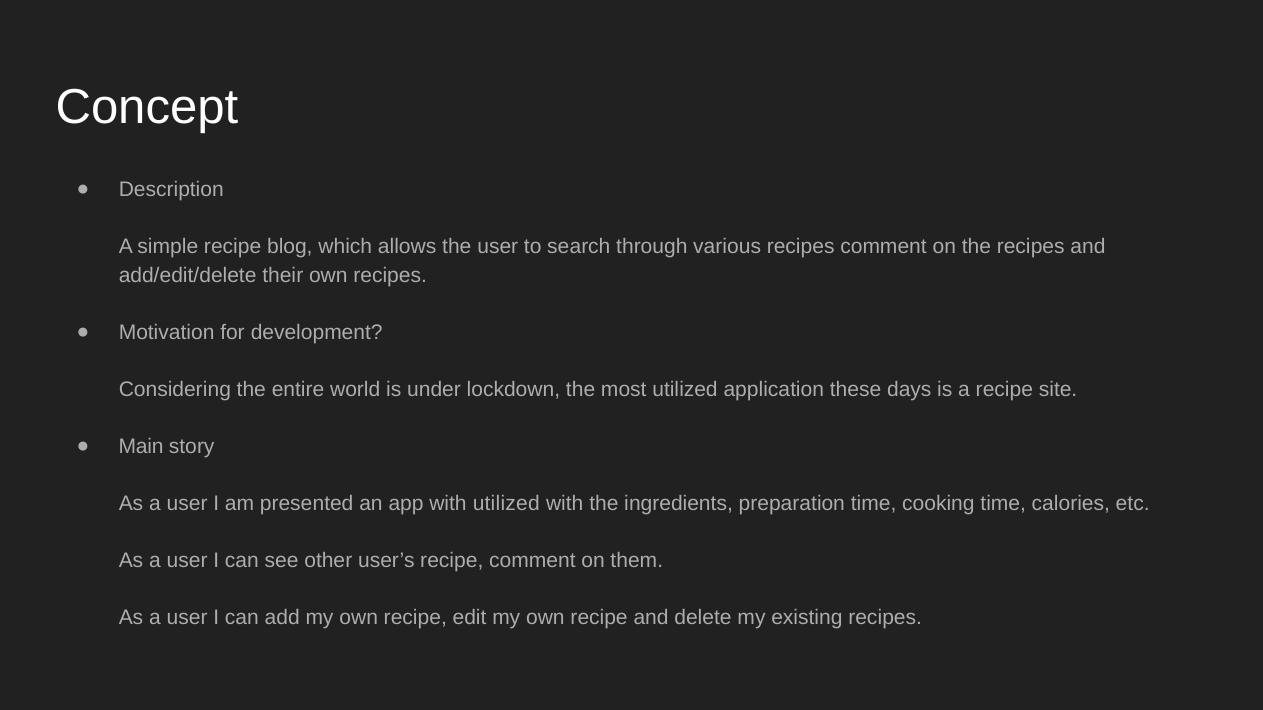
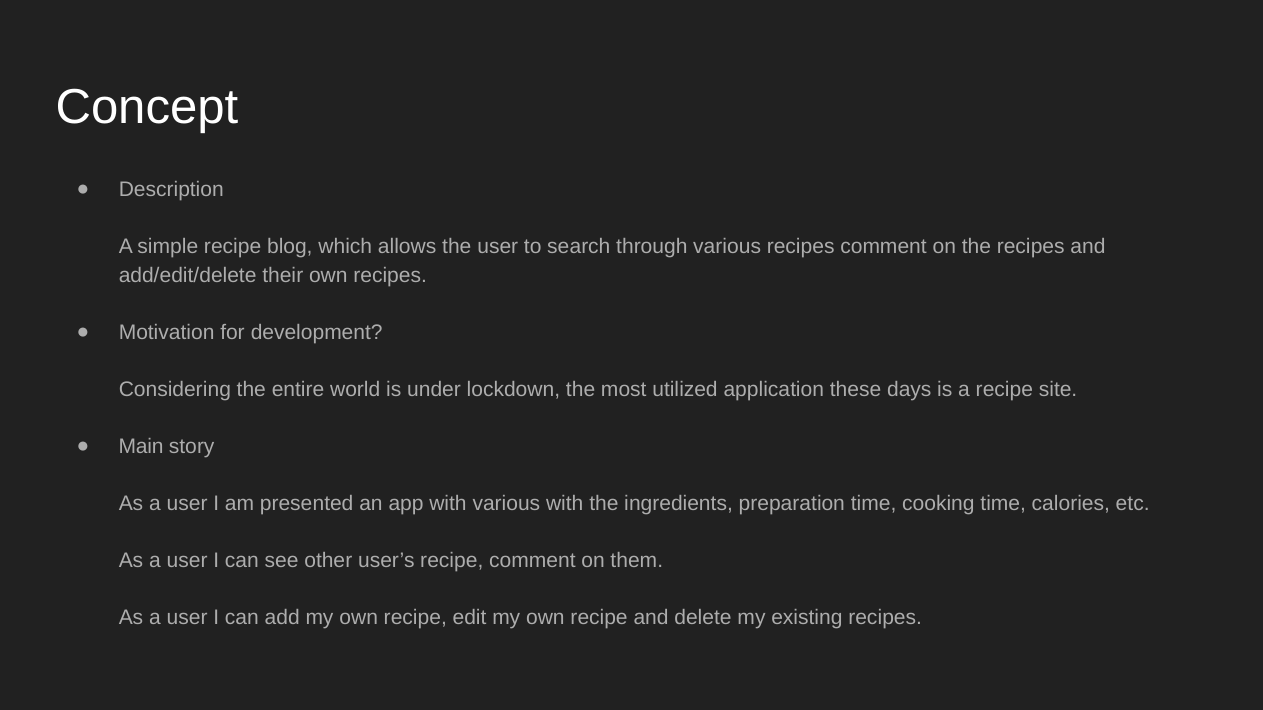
with utilized: utilized -> various
